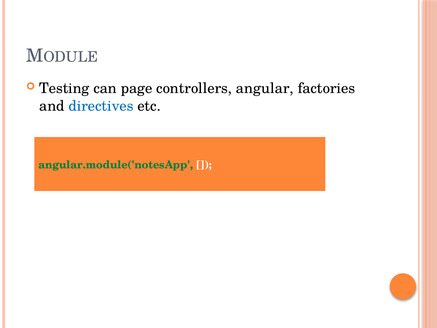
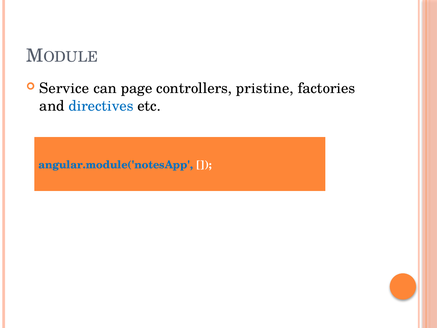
Testing: Testing -> Service
angular: angular -> pristine
angular.module('notesApp colour: green -> blue
